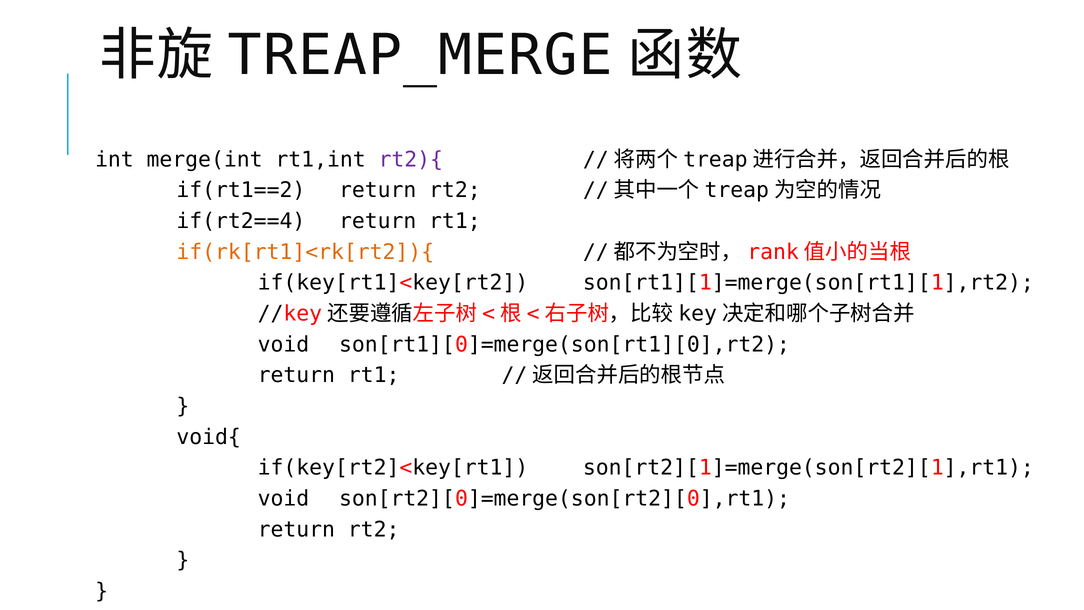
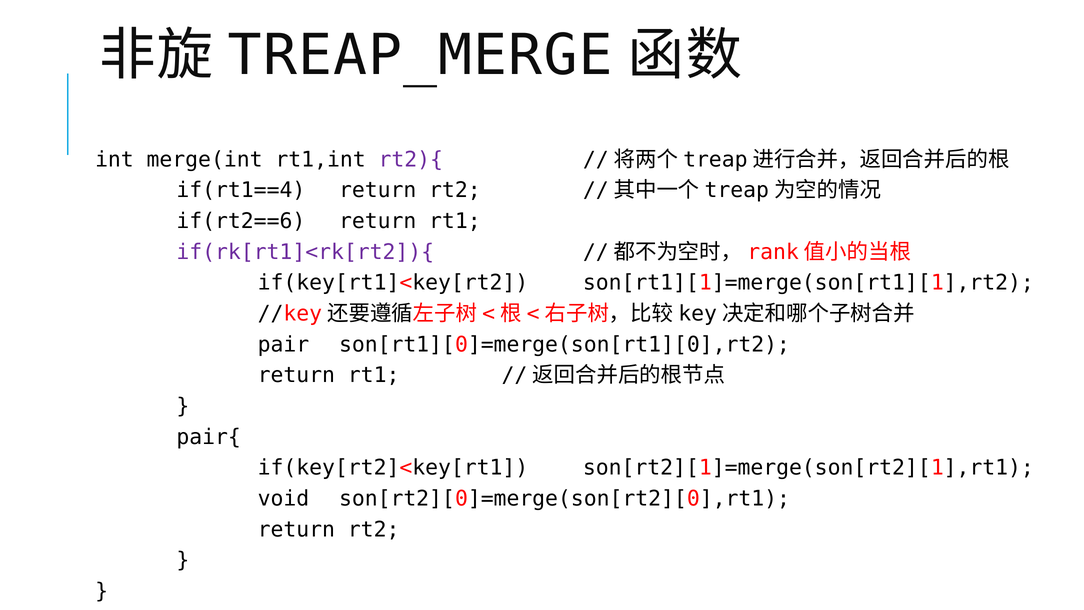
if(rt1==2: if(rt1==2 -> if(rt1==4
if(rt2==4: if(rt2==4 -> if(rt2==6
if(rk[rt1]<rk[rt2]){ colour: orange -> purple
void at (284, 344): void -> pair
void{: void{ -> pair{
